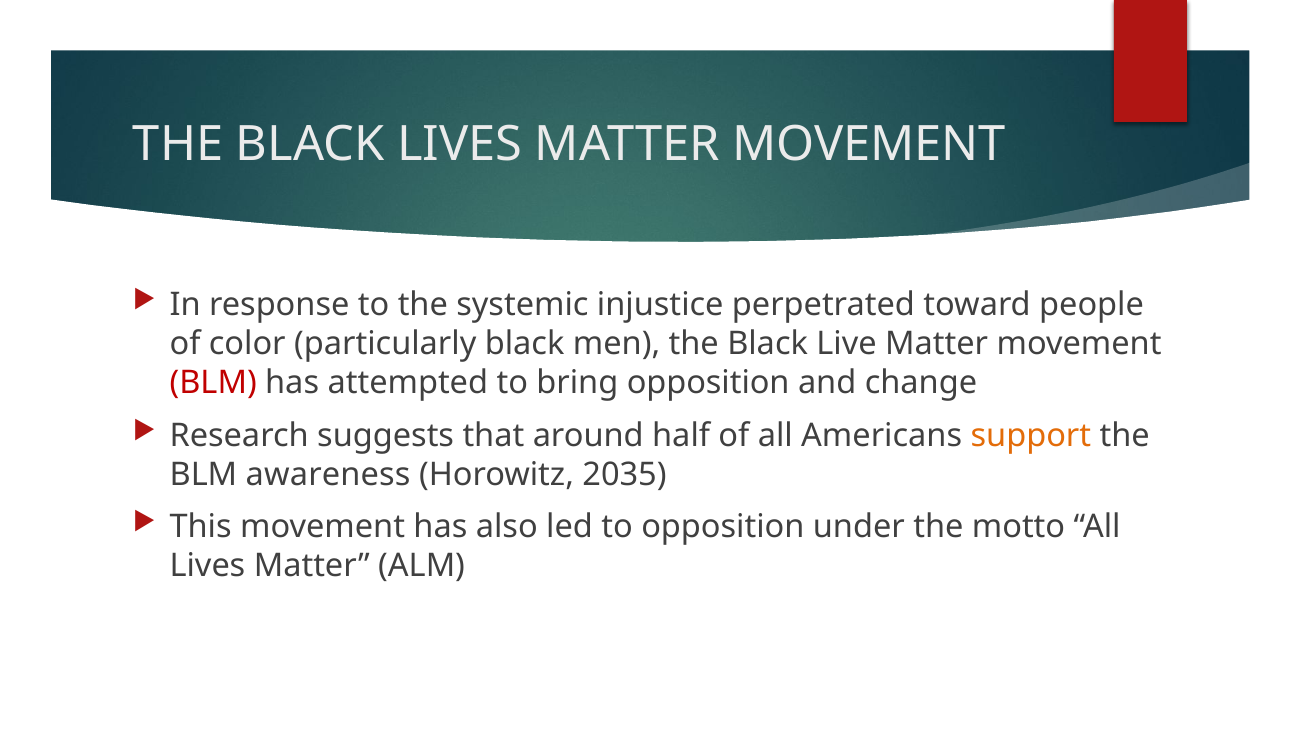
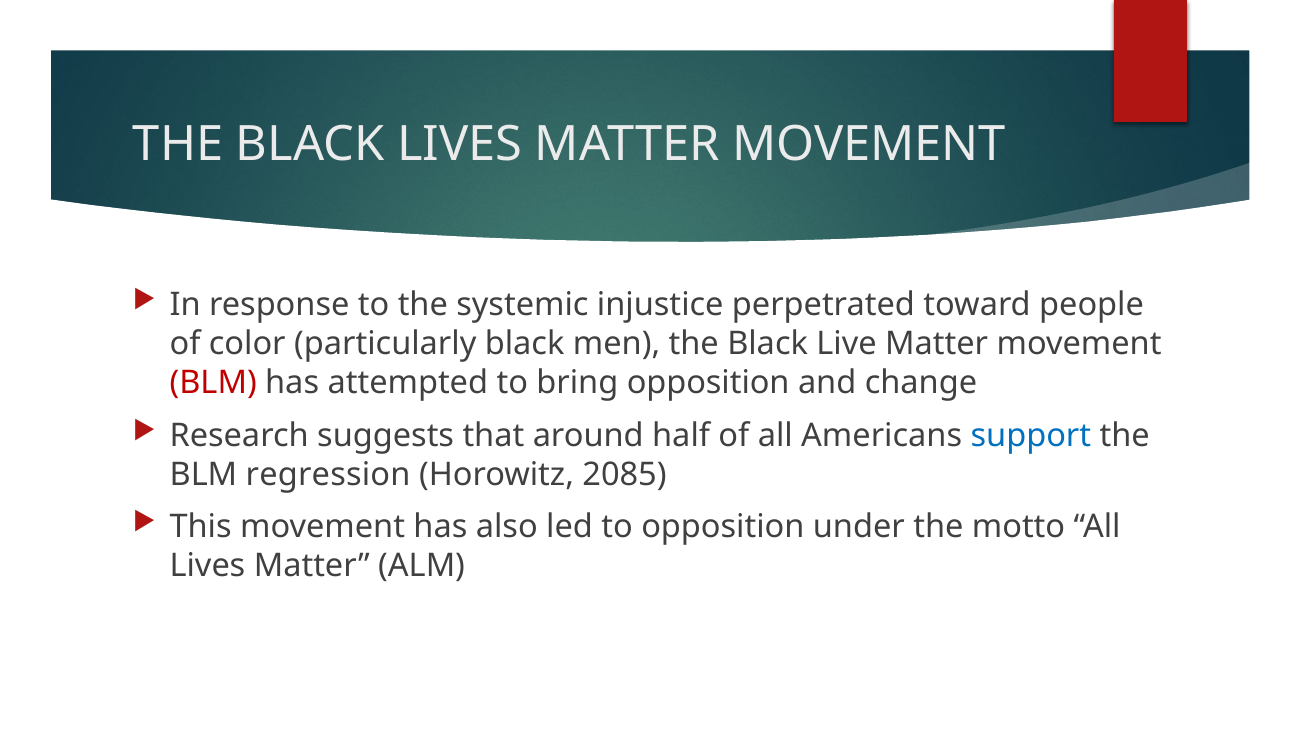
support colour: orange -> blue
awareness: awareness -> regression
2035: 2035 -> 2085
